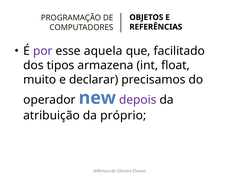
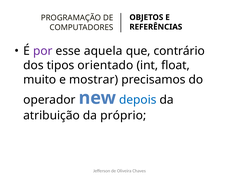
facilitado: facilitado -> contrário
armazena: armazena -> orientado
declarar: declarar -> mostrar
depois colour: purple -> blue
